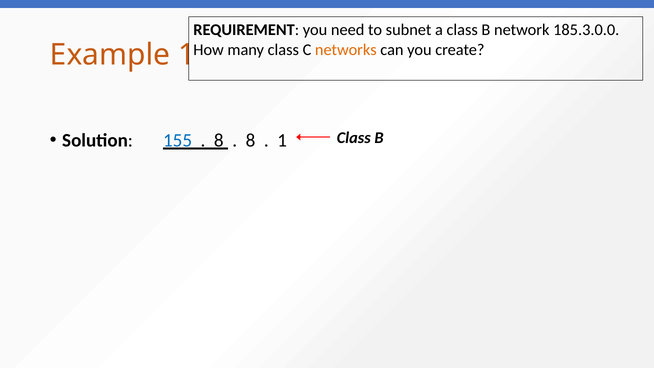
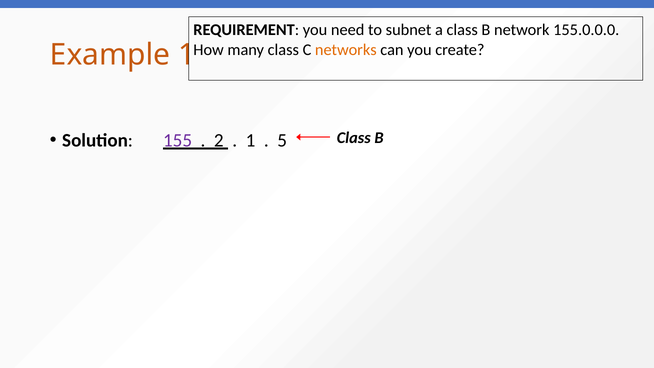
185.3.0.0: 185.3.0.0 -> 155.0.0.0
155 colour: blue -> purple
8 at (219, 140): 8 -> 2
8 at (250, 140): 8 -> 1
1 at (282, 140): 1 -> 5
